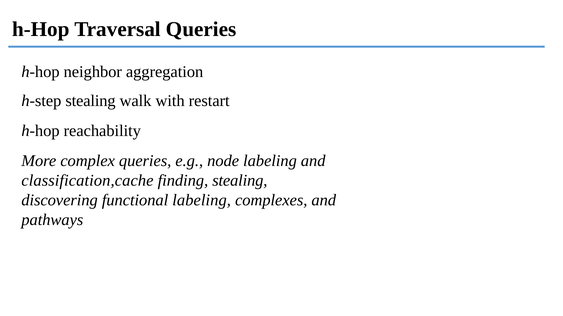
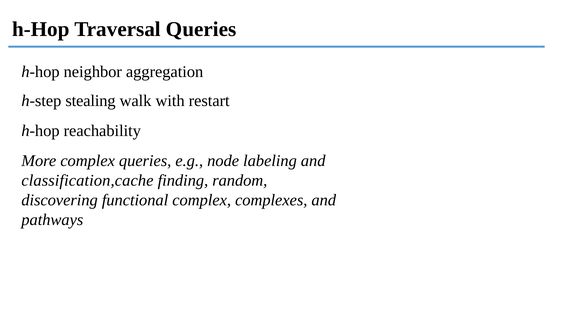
finding stealing: stealing -> random
functional labeling: labeling -> complex
